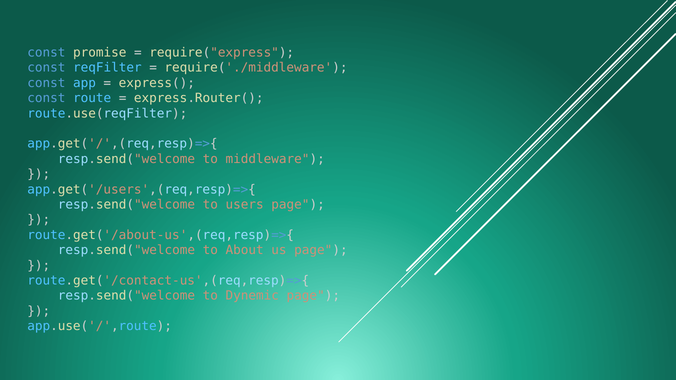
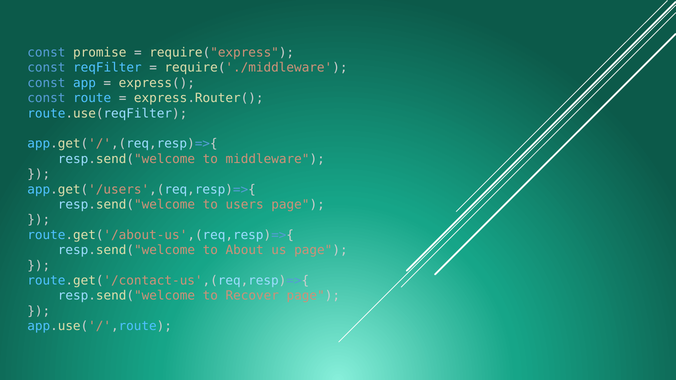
Dynemic: Dynemic -> Recover
